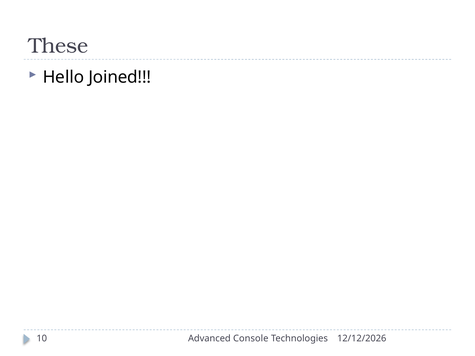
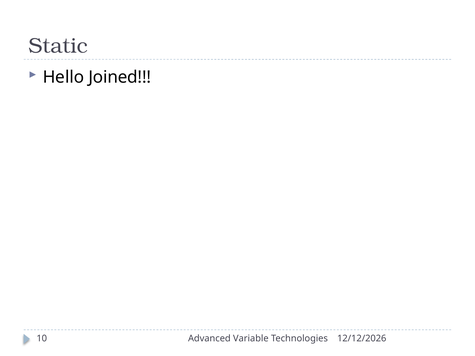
These: These -> Static
Console: Console -> Variable
